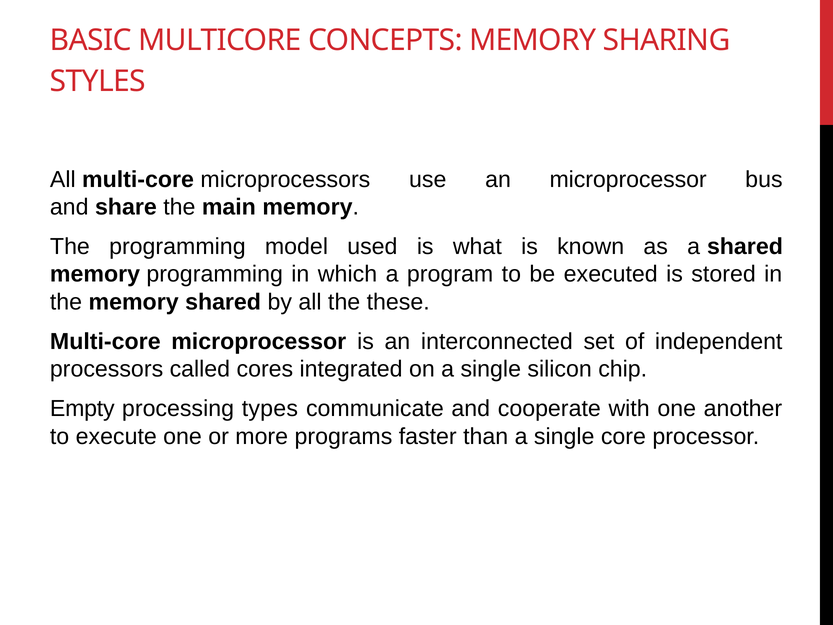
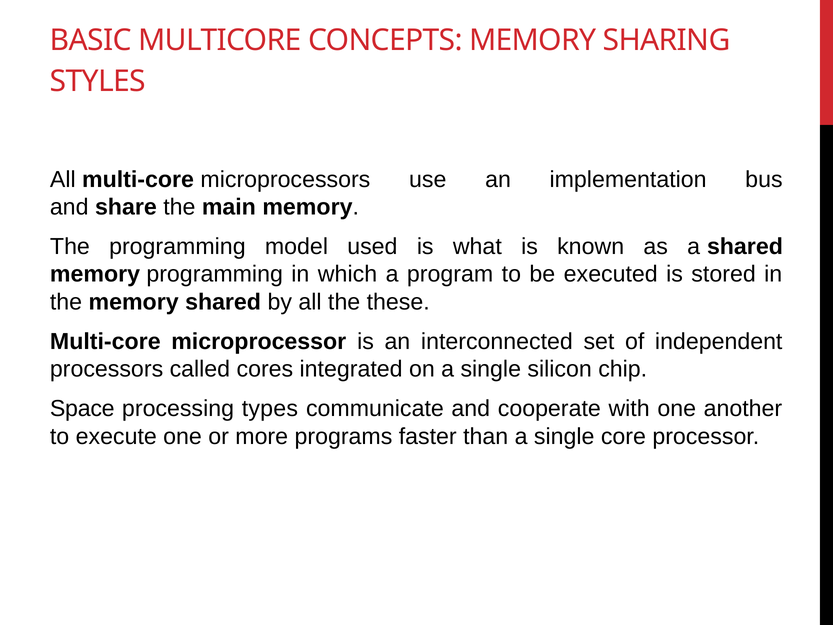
an microprocessor: microprocessor -> implementation
Empty: Empty -> Space
